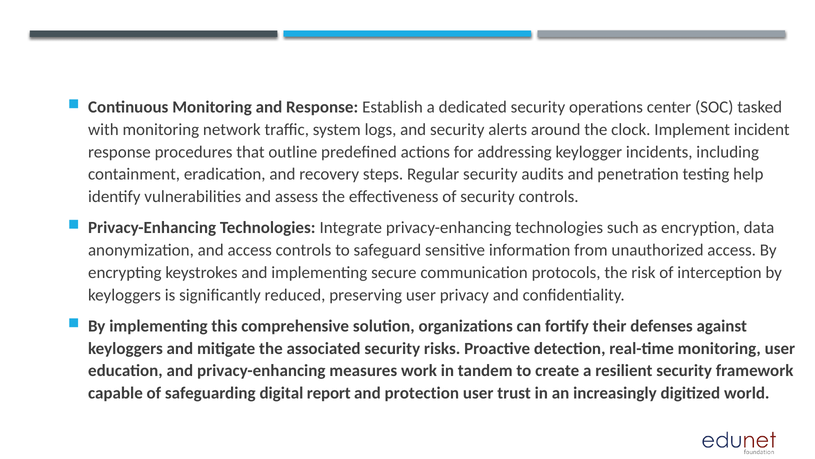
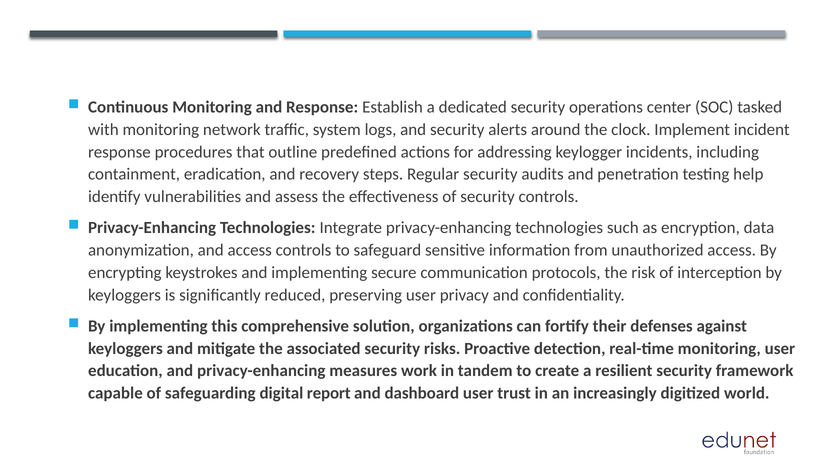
protection: protection -> dashboard
